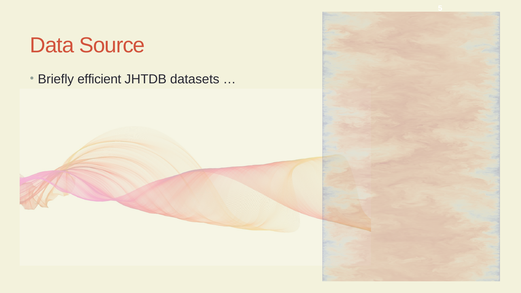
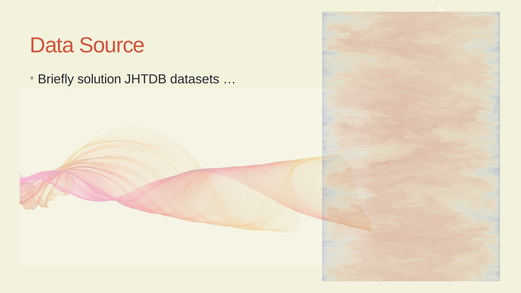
efficient: efficient -> solution
